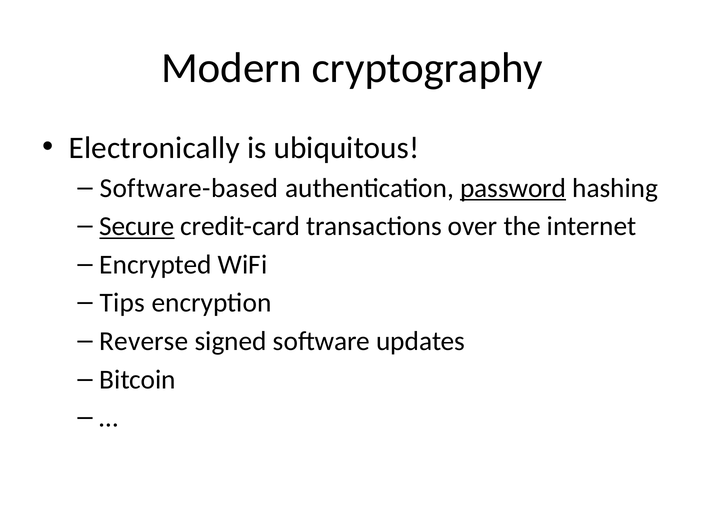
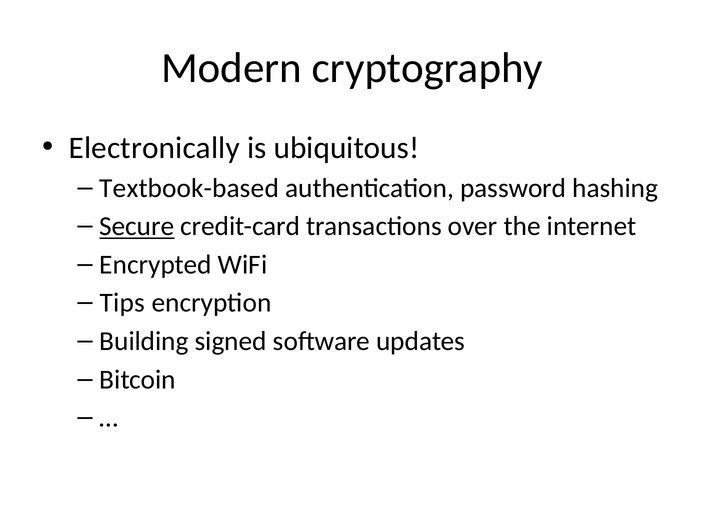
Software-based: Software-based -> Textbook-based
password underline: present -> none
Reverse: Reverse -> Building
